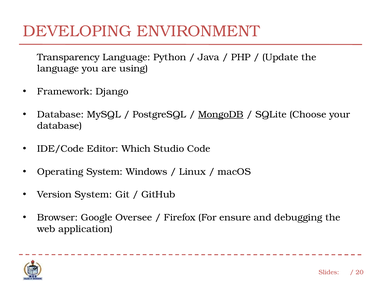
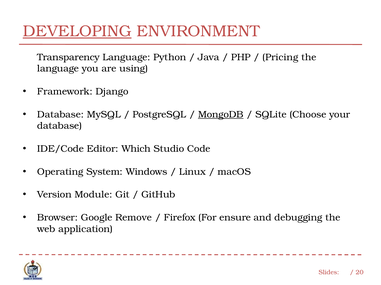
DEVELOPING underline: none -> present
Update: Update -> Pricing
Version System: System -> Module
Oversee: Oversee -> Remove
